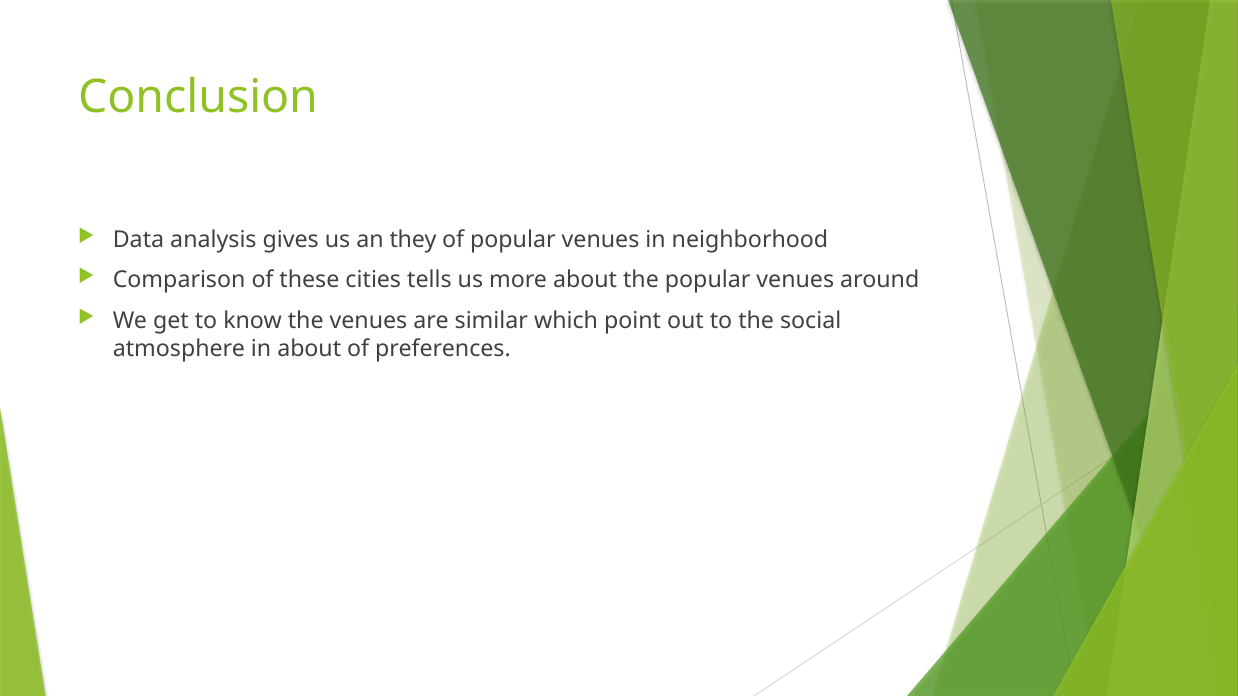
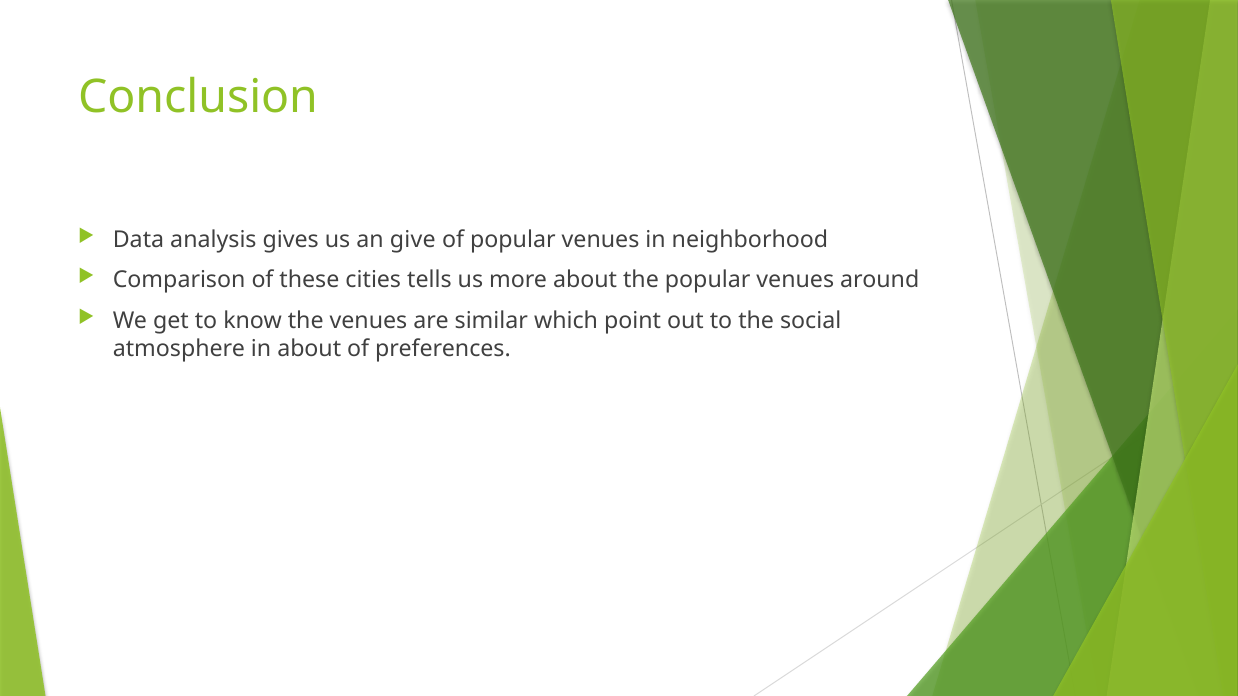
they: they -> give
